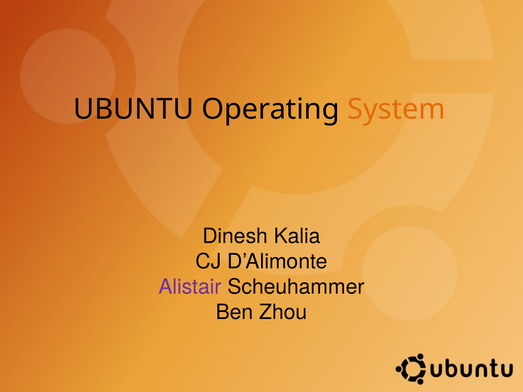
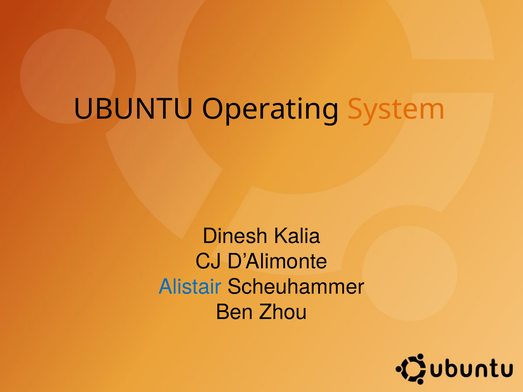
Alistair colour: purple -> blue
